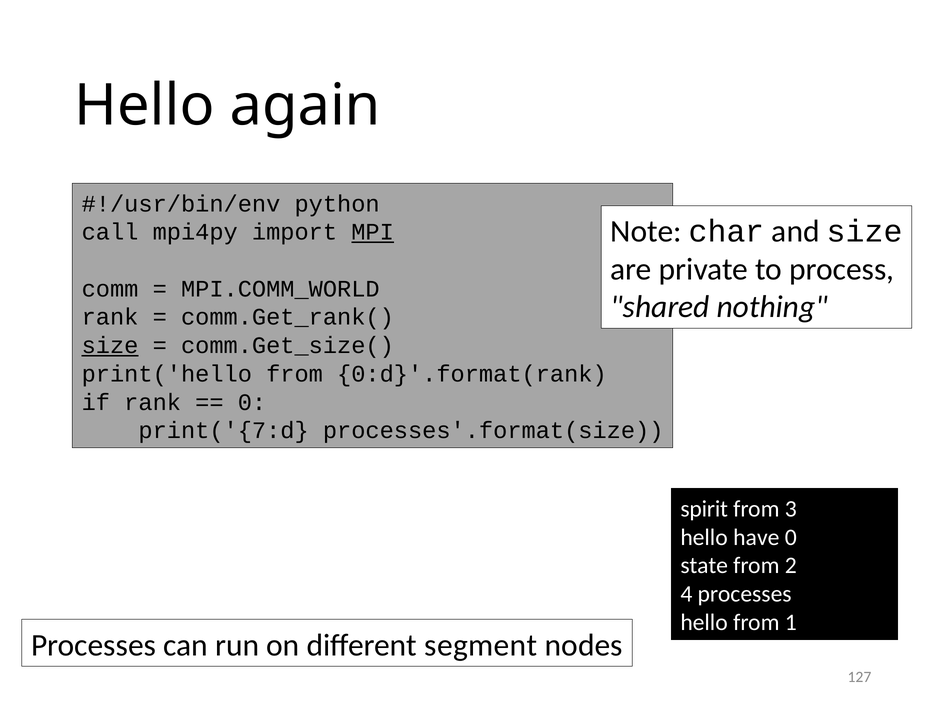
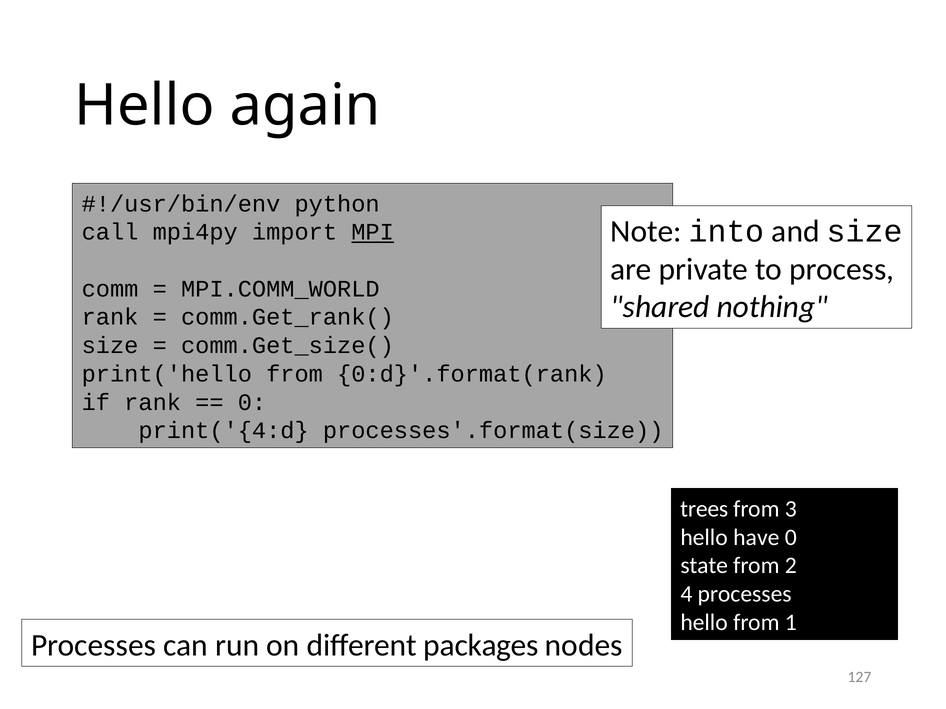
char: char -> into
size at (110, 346) underline: present -> none
print('{7:d: print('{7:d -> print('{4:d
spirit: spirit -> trees
segment: segment -> packages
